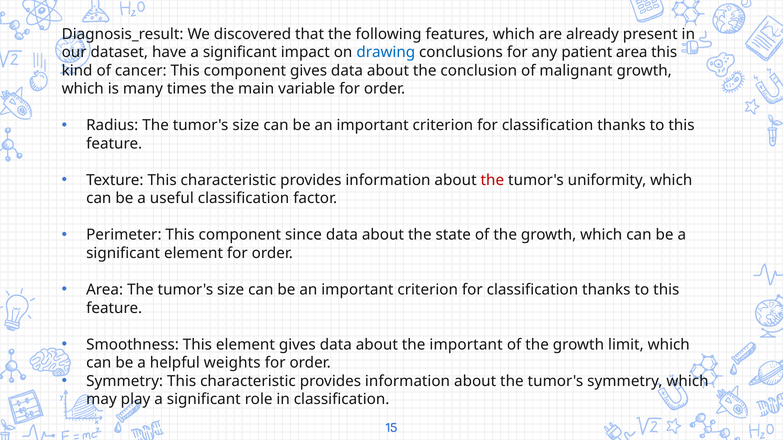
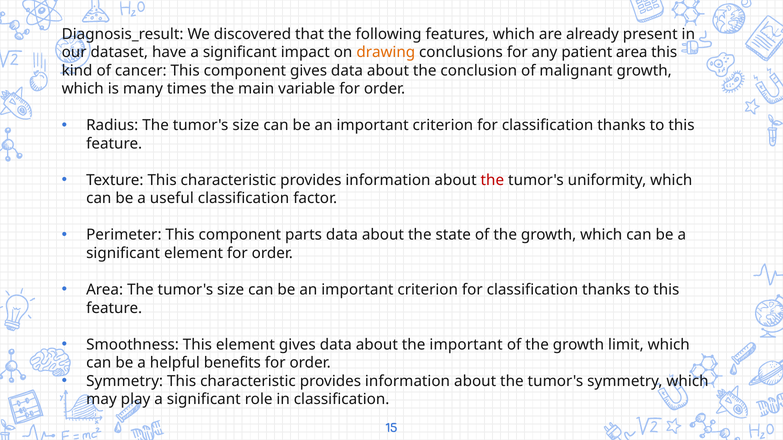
drawing colour: blue -> orange
since: since -> parts
weights: weights -> benefits
